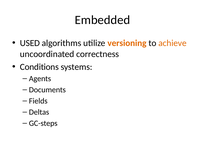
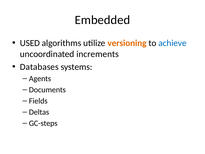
achieve colour: orange -> blue
correctness: correctness -> increments
Conditions: Conditions -> Databases
